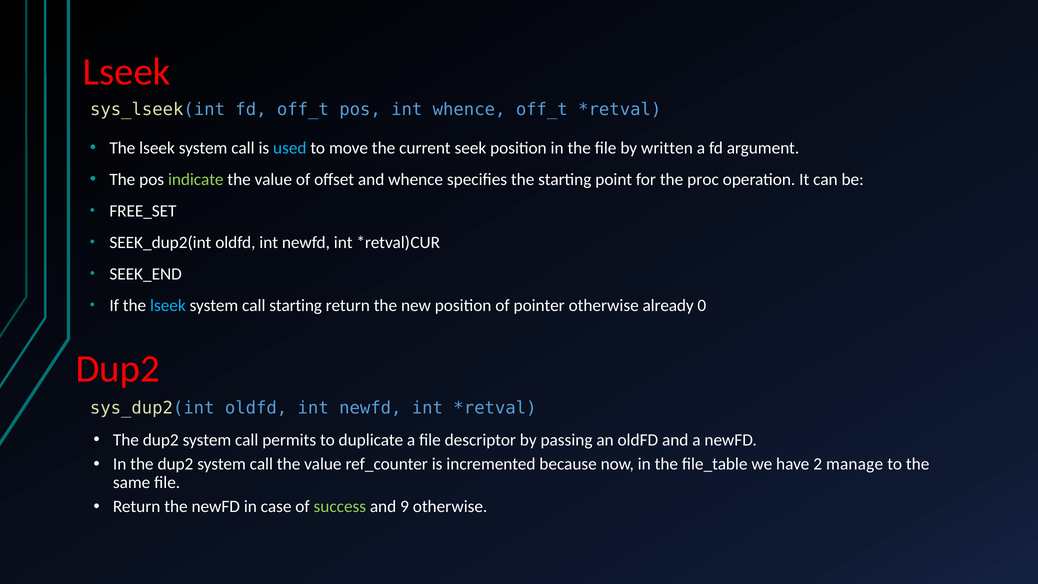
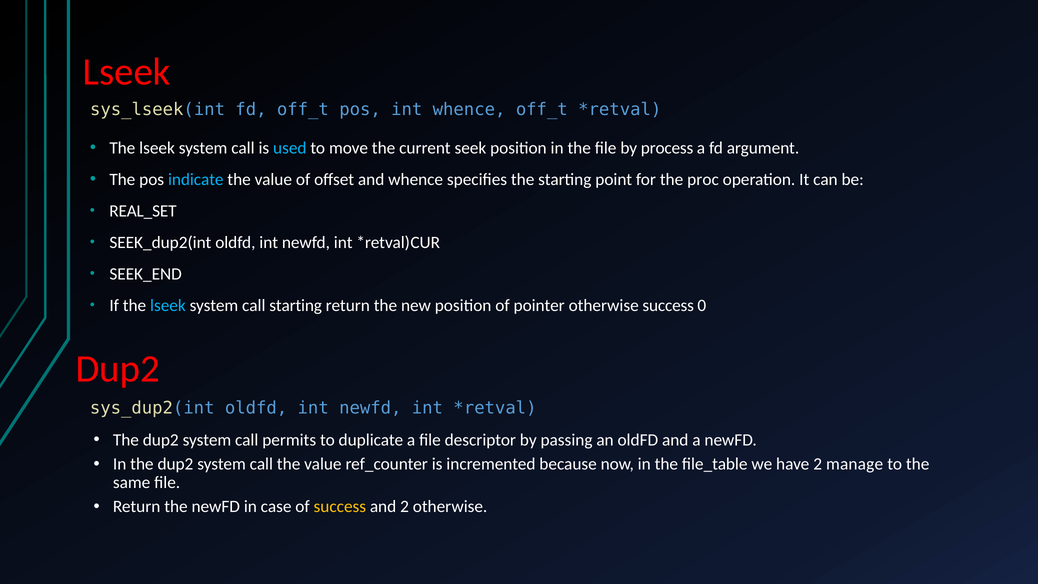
written: written -> process
indicate colour: light green -> light blue
FREE_SET: FREE_SET -> REAL_SET
otherwise already: already -> success
success at (340, 507) colour: light green -> yellow
and 9: 9 -> 2
